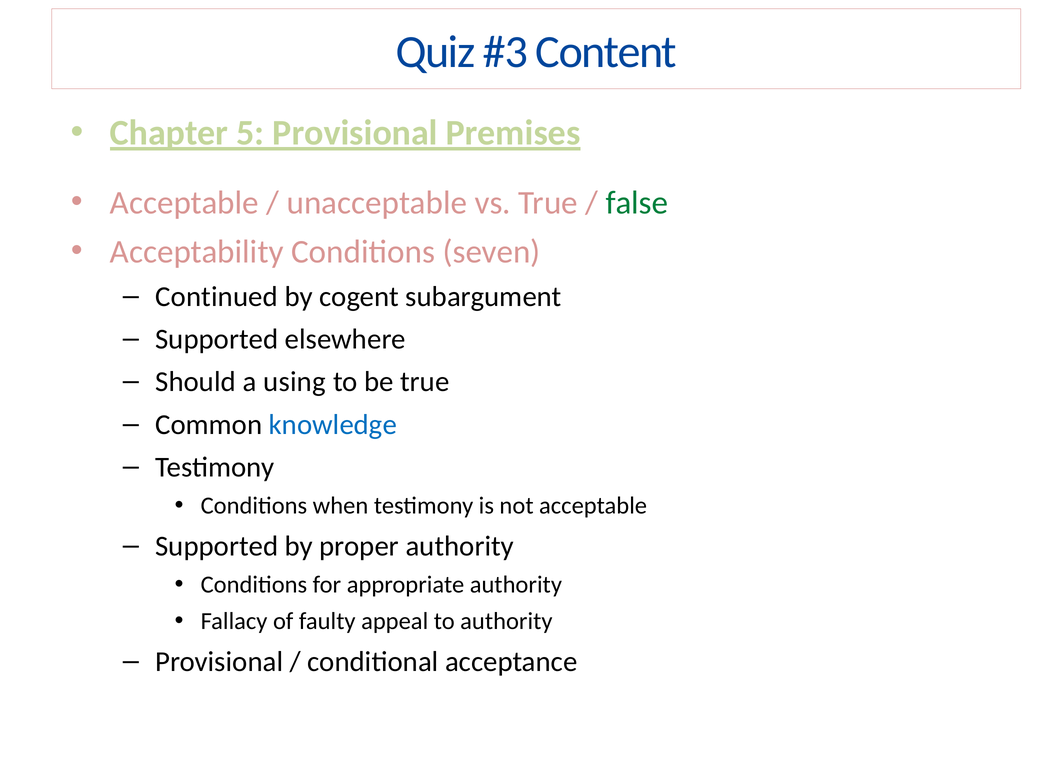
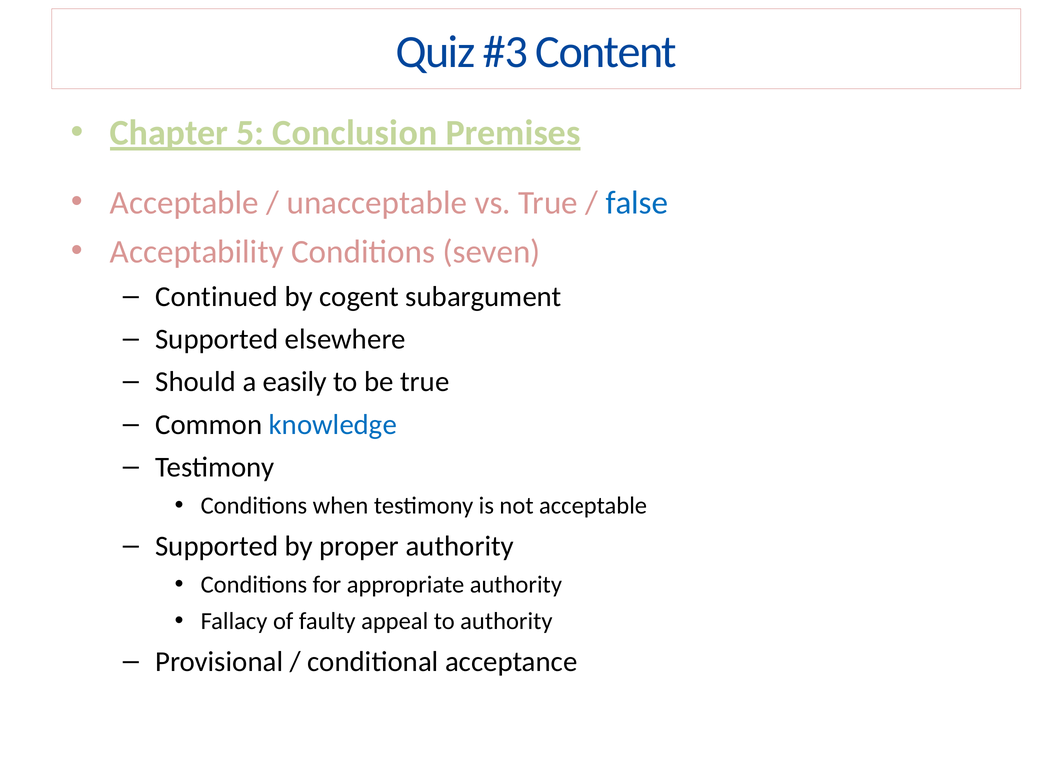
5 Provisional: Provisional -> Conclusion
false colour: green -> blue
using: using -> easily
